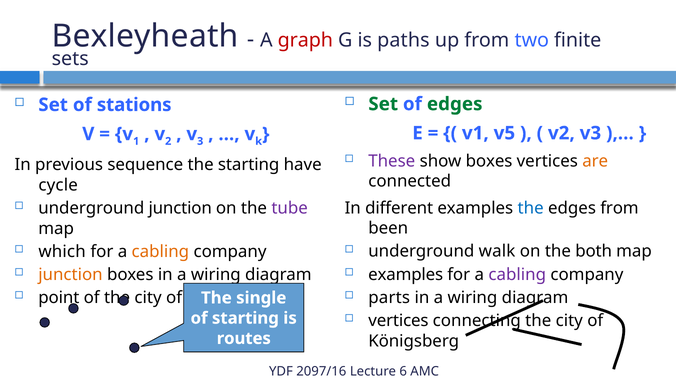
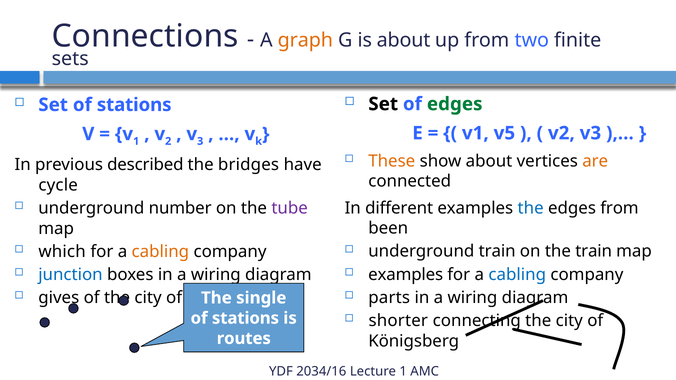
Bexleyheath: Bexleyheath -> Connections
graph colour: red -> orange
is paths: paths -> about
Set at (383, 104) colour: green -> black
These colour: purple -> orange
show boxes: boxes -> about
sequence: sequence -> described
the starting: starting -> bridges
underground junction: junction -> number
underground walk: walk -> train
the both: both -> train
cabling at (517, 275) colour: purple -> blue
junction at (70, 275) colour: orange -> blue
point: point -> gives
vertices at (398, 321): vertices -> shorter
starting at (245, 318): starting -> stations
2097/16: 2097/16 -> 2034/16
Lecture 6: 6 -> 1
